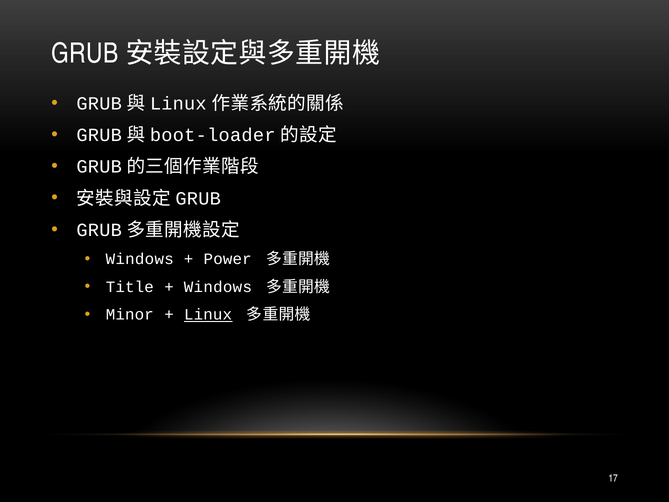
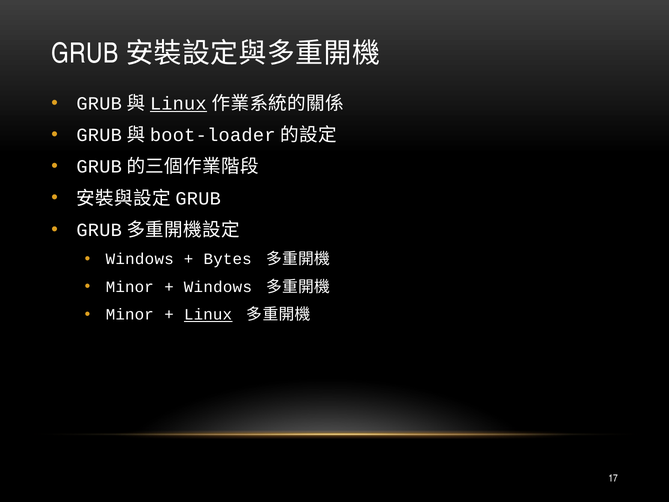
Linux at (178, 103) underline: none -> present
Power: Power -> Bytes
Title at (130, 287): Title -> Minor
